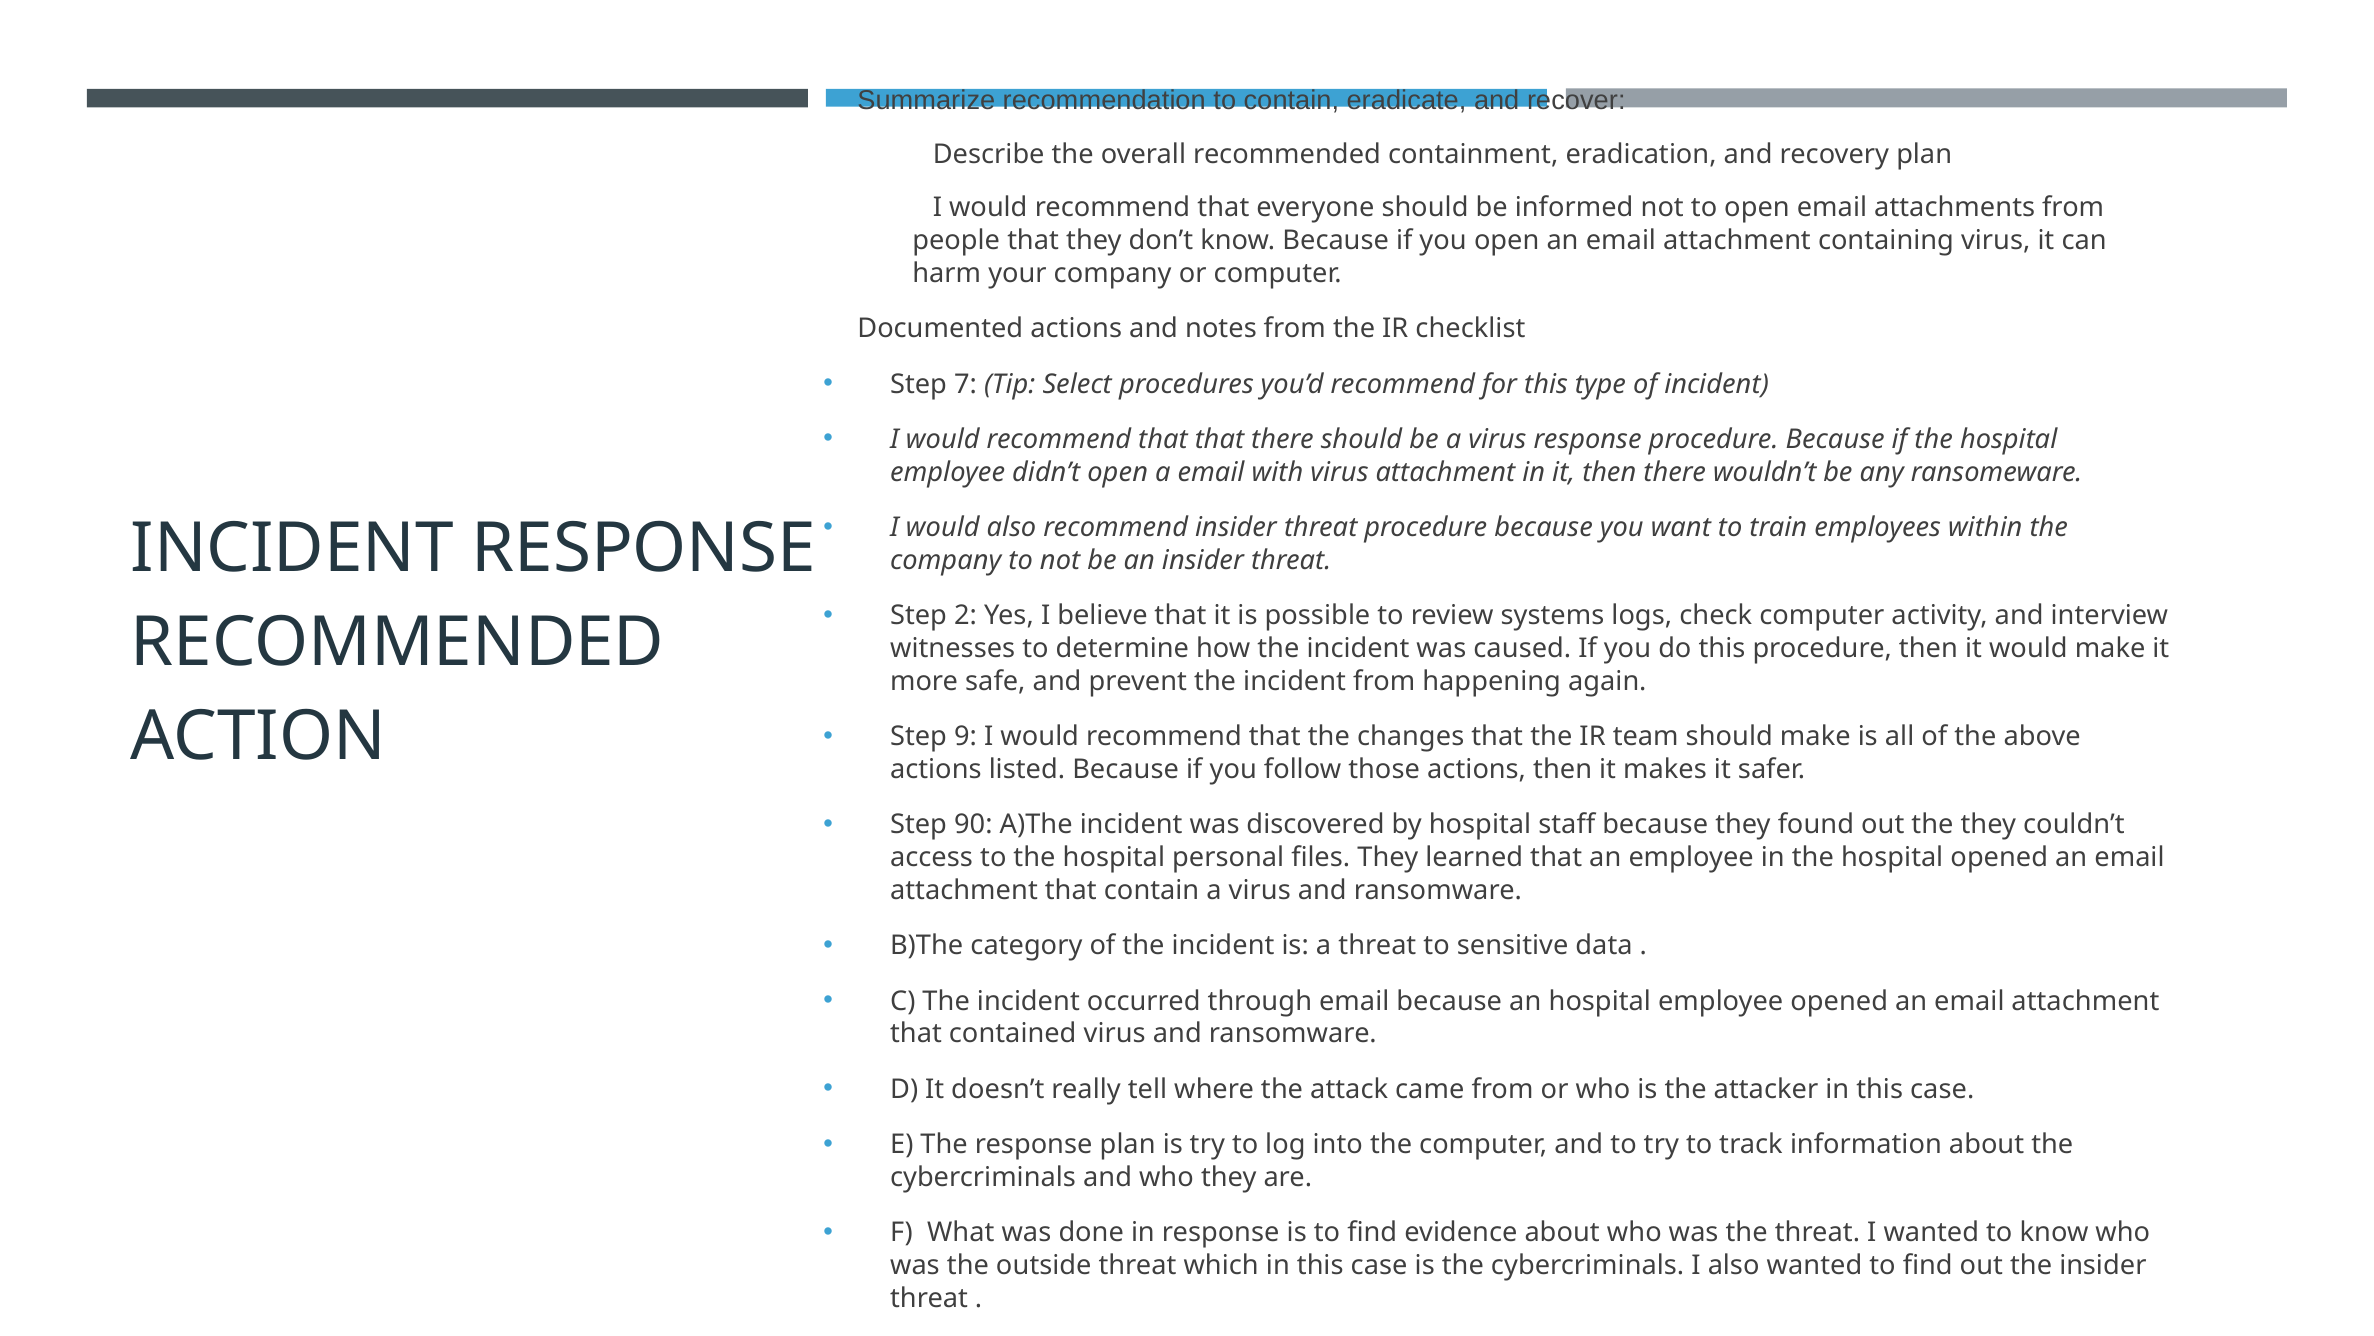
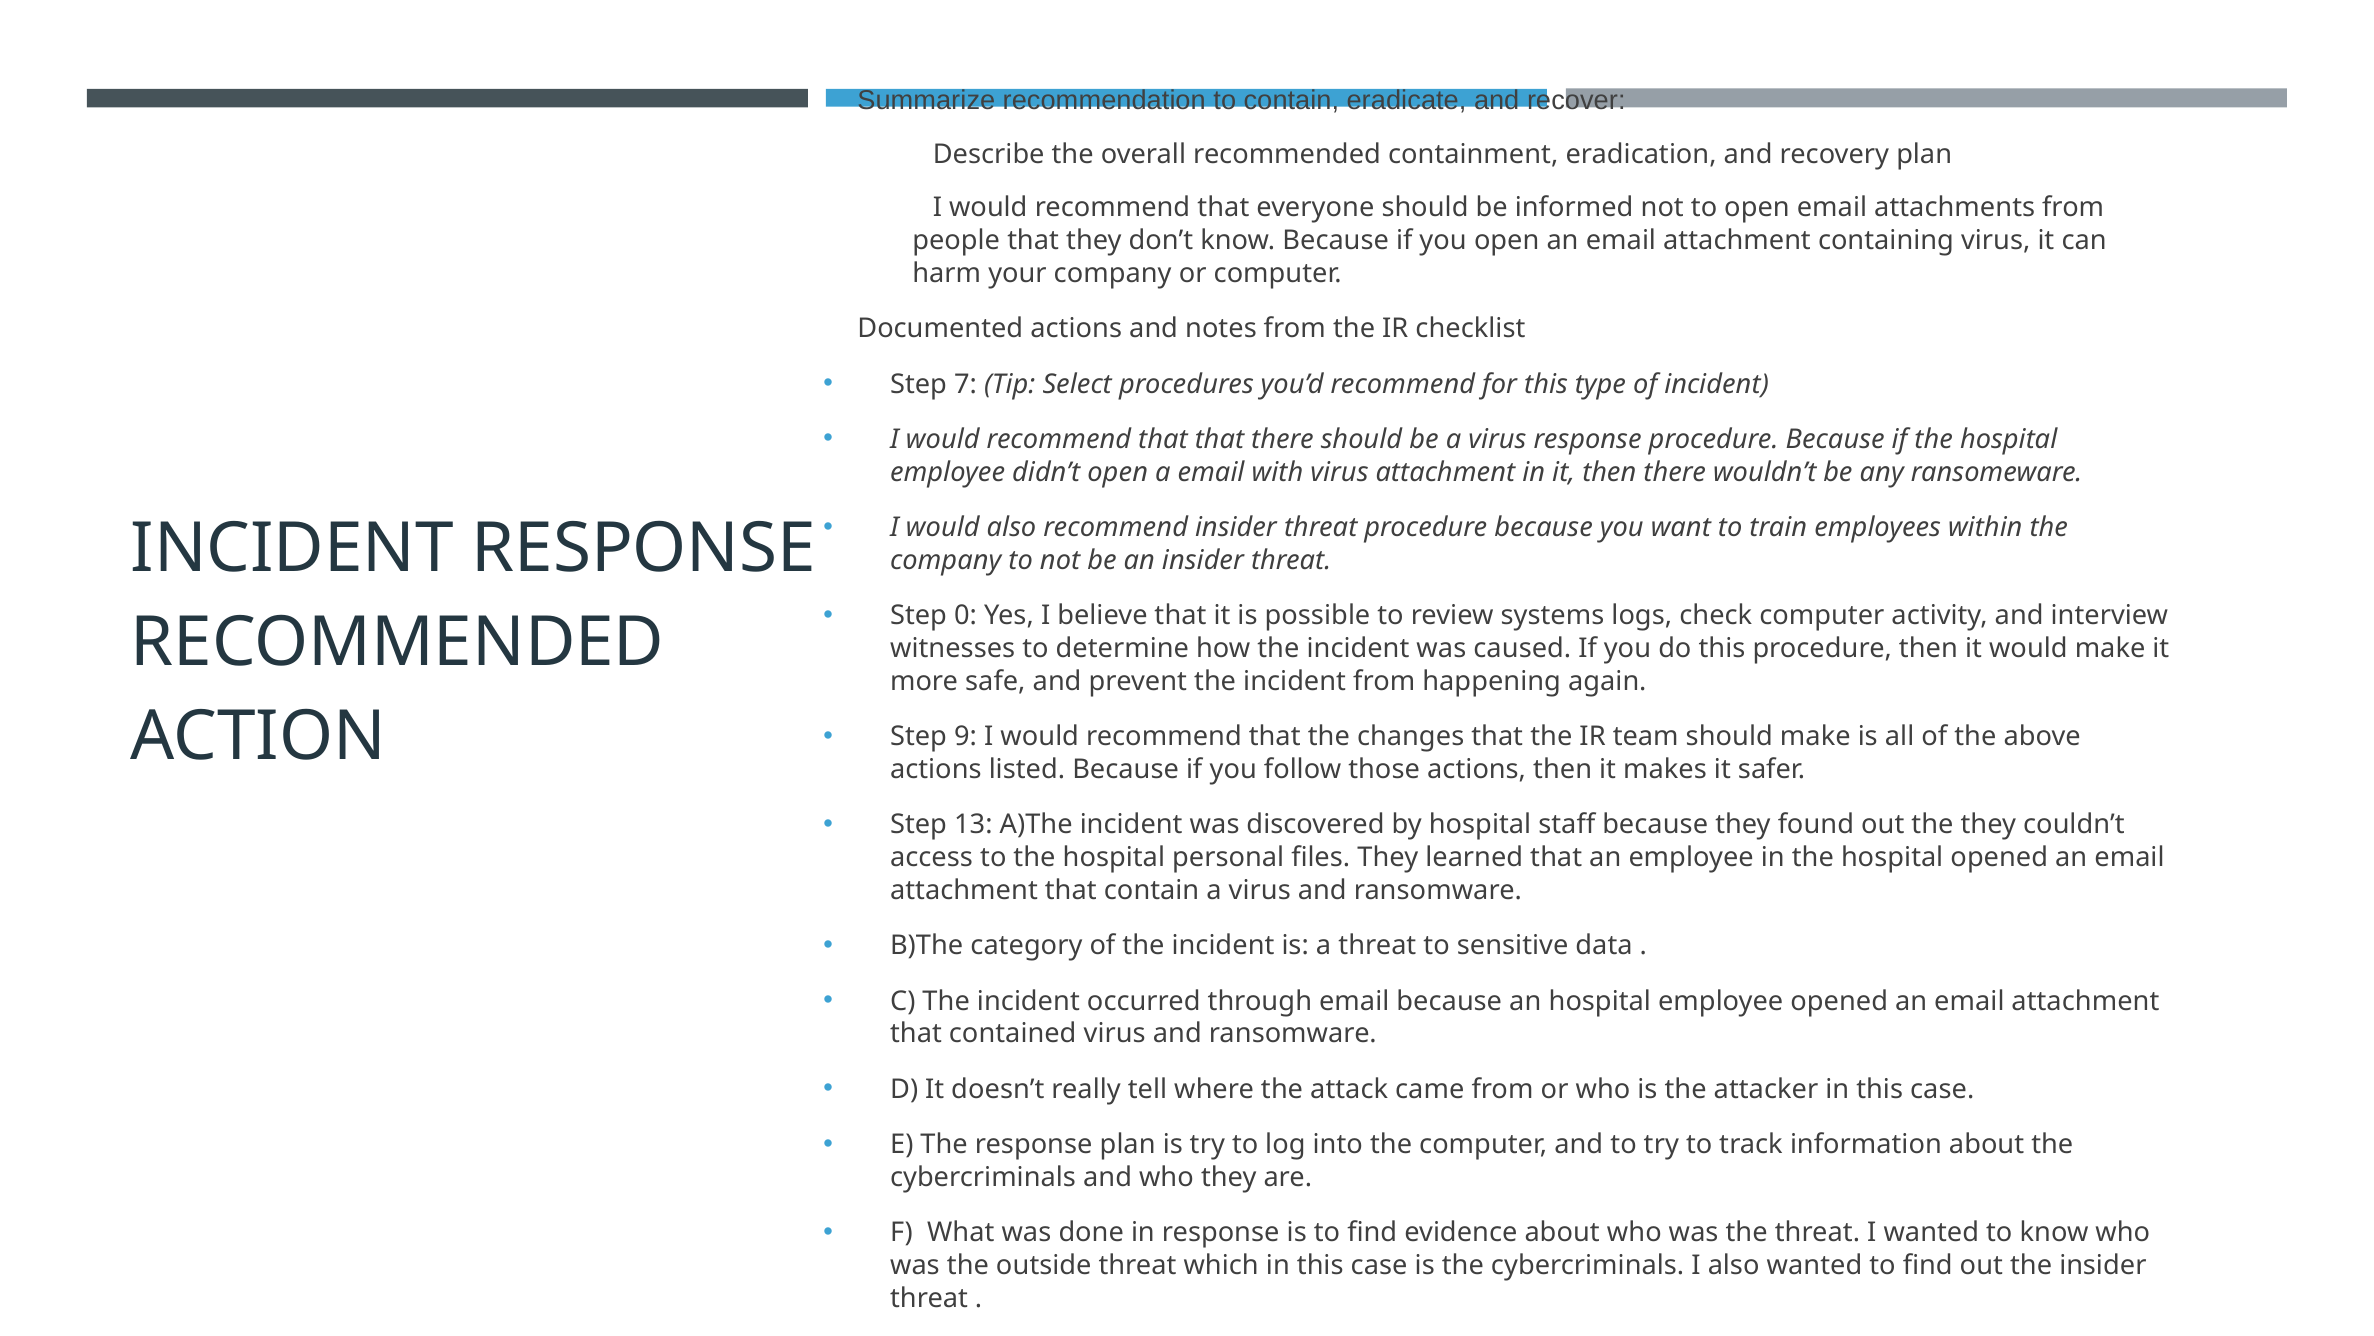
2: 2 -> 0
90: 90 -> 13
